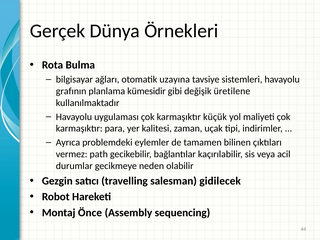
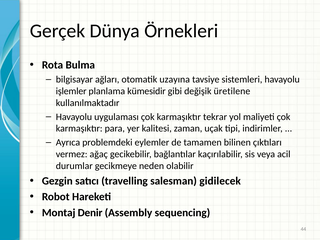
grafının: grafının -> işlemler
küçük: küçük -> tekrar
path: path -> ağaç
Önce: Önce -> Denir
